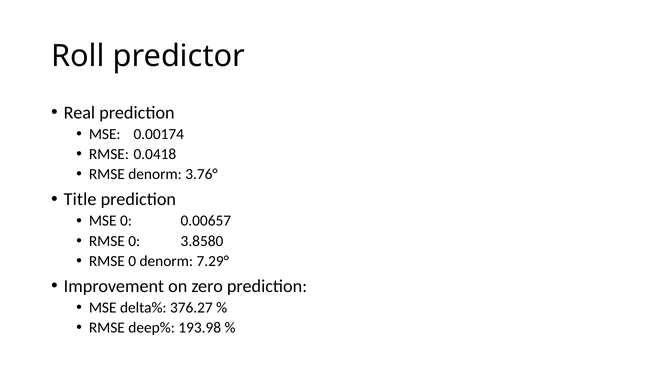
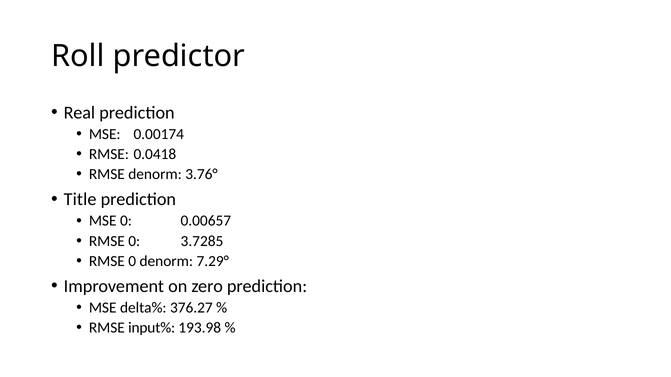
3.8580: 3.8580 -> 3.7285
deep%: deep% -> input%
